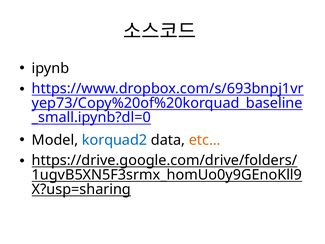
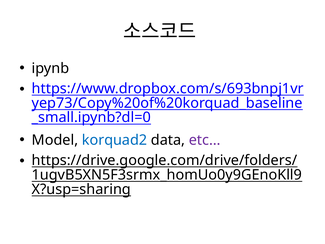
etc… colour: orange -> purple
